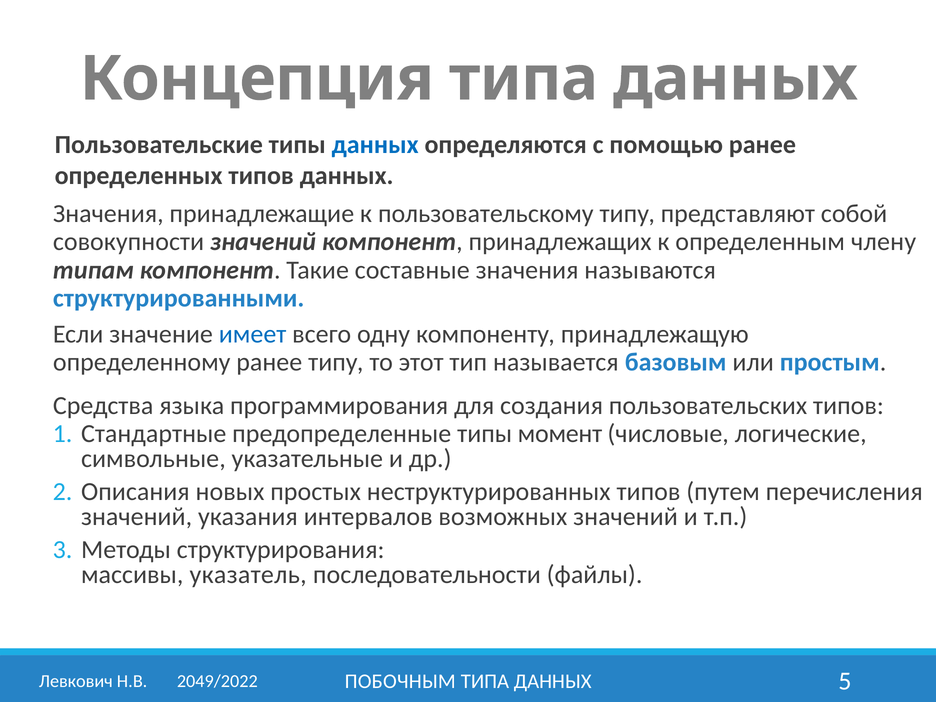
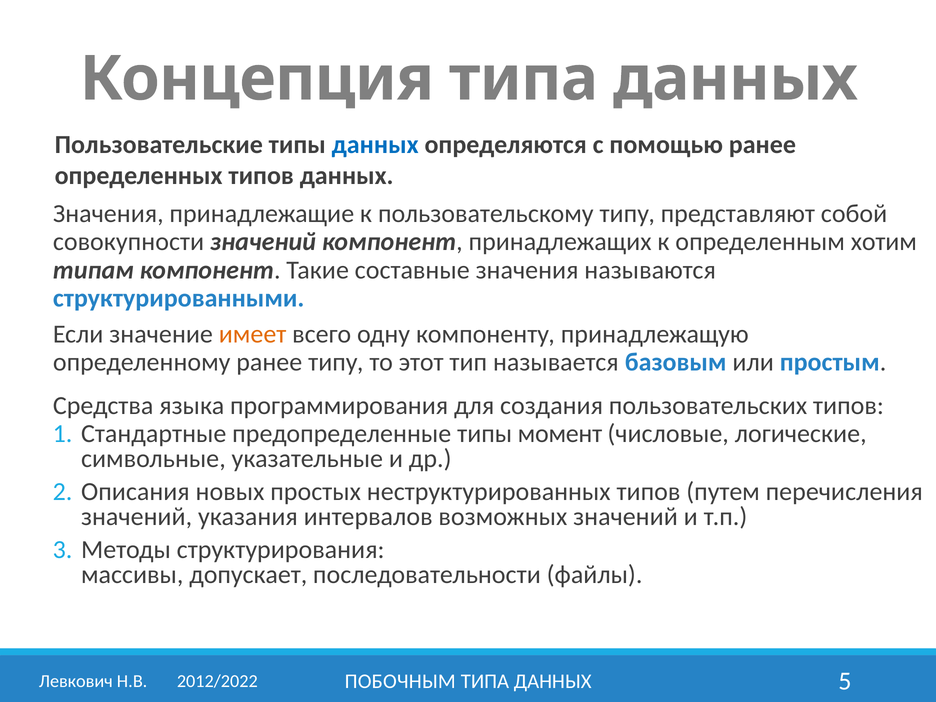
члену: члену -> хотим
имеет colour: blue -> orange
указатель: указатель -> допускает
2049/2022: 2049/2022 -> 2012/2022
